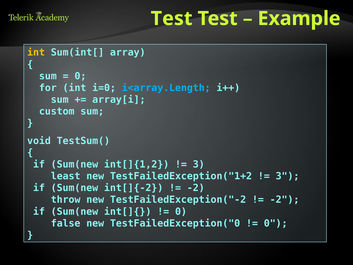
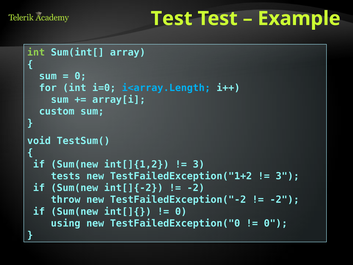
int at (36, 52) colour: yellow -> light green
least: least -> tests
false: false -> using
